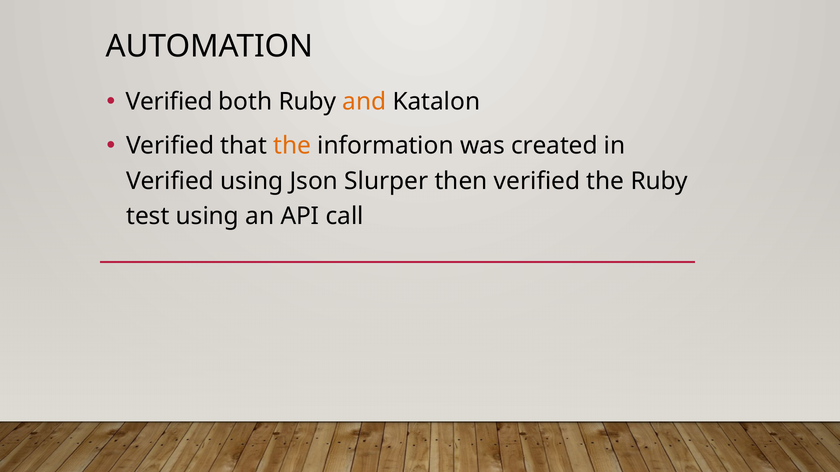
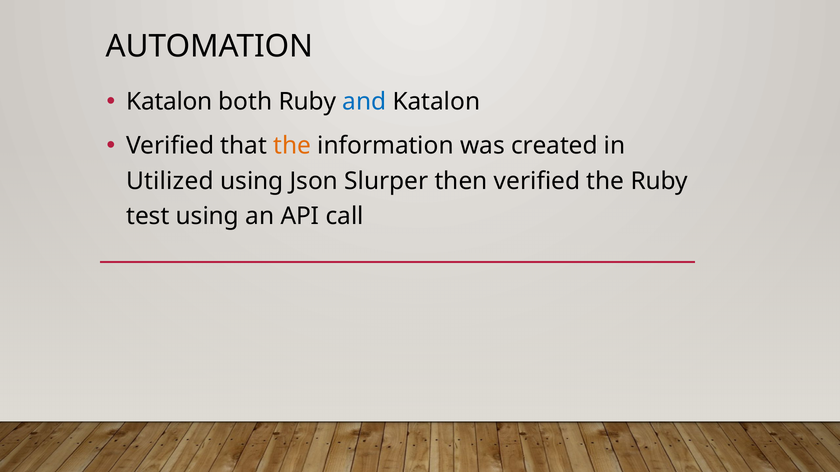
Verified at (169, 102): Verified -> Katalon
and colour: orange -> blue
Verified at (170, 181): Verified -> Utilized
